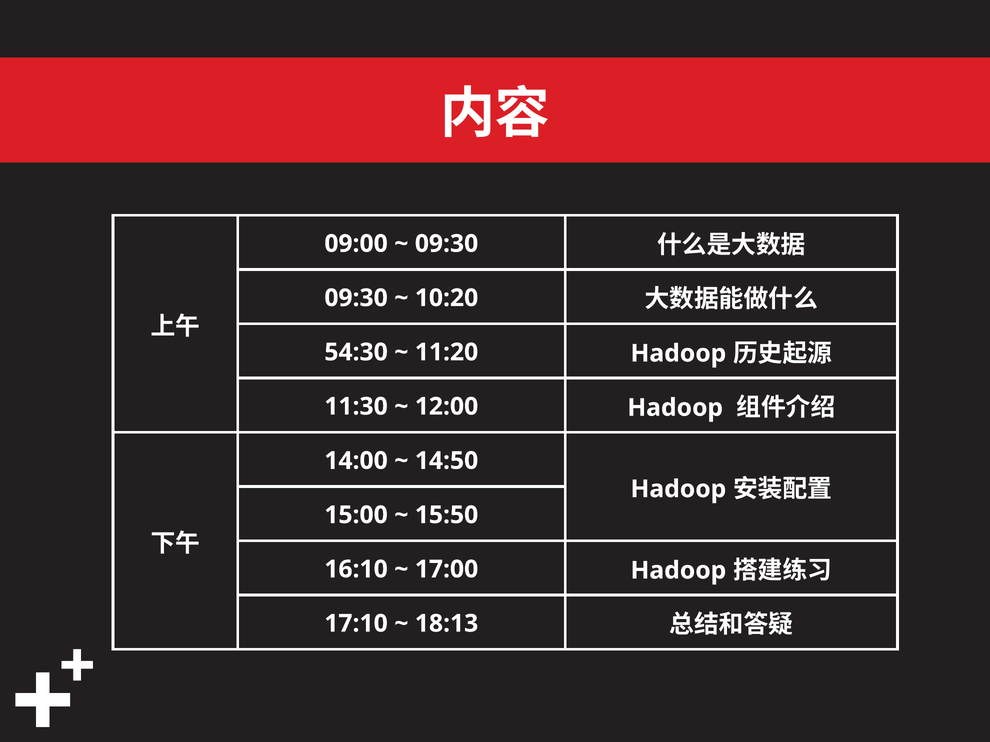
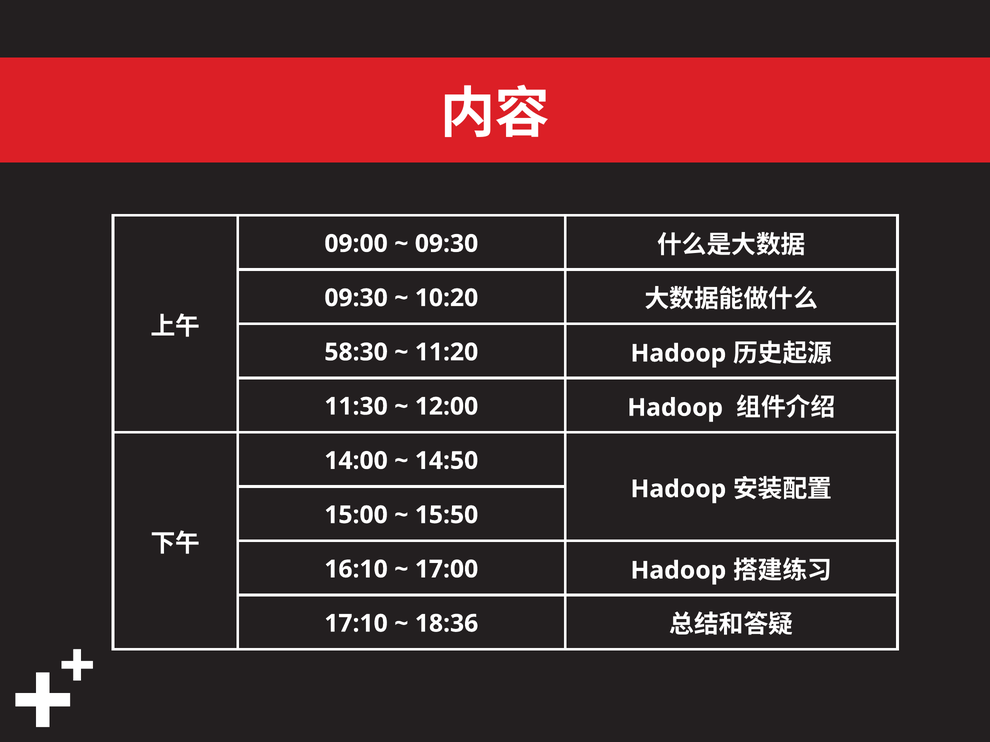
54:30: 54:30 -> 58:30
18:13: 18:13 -> 18:36
